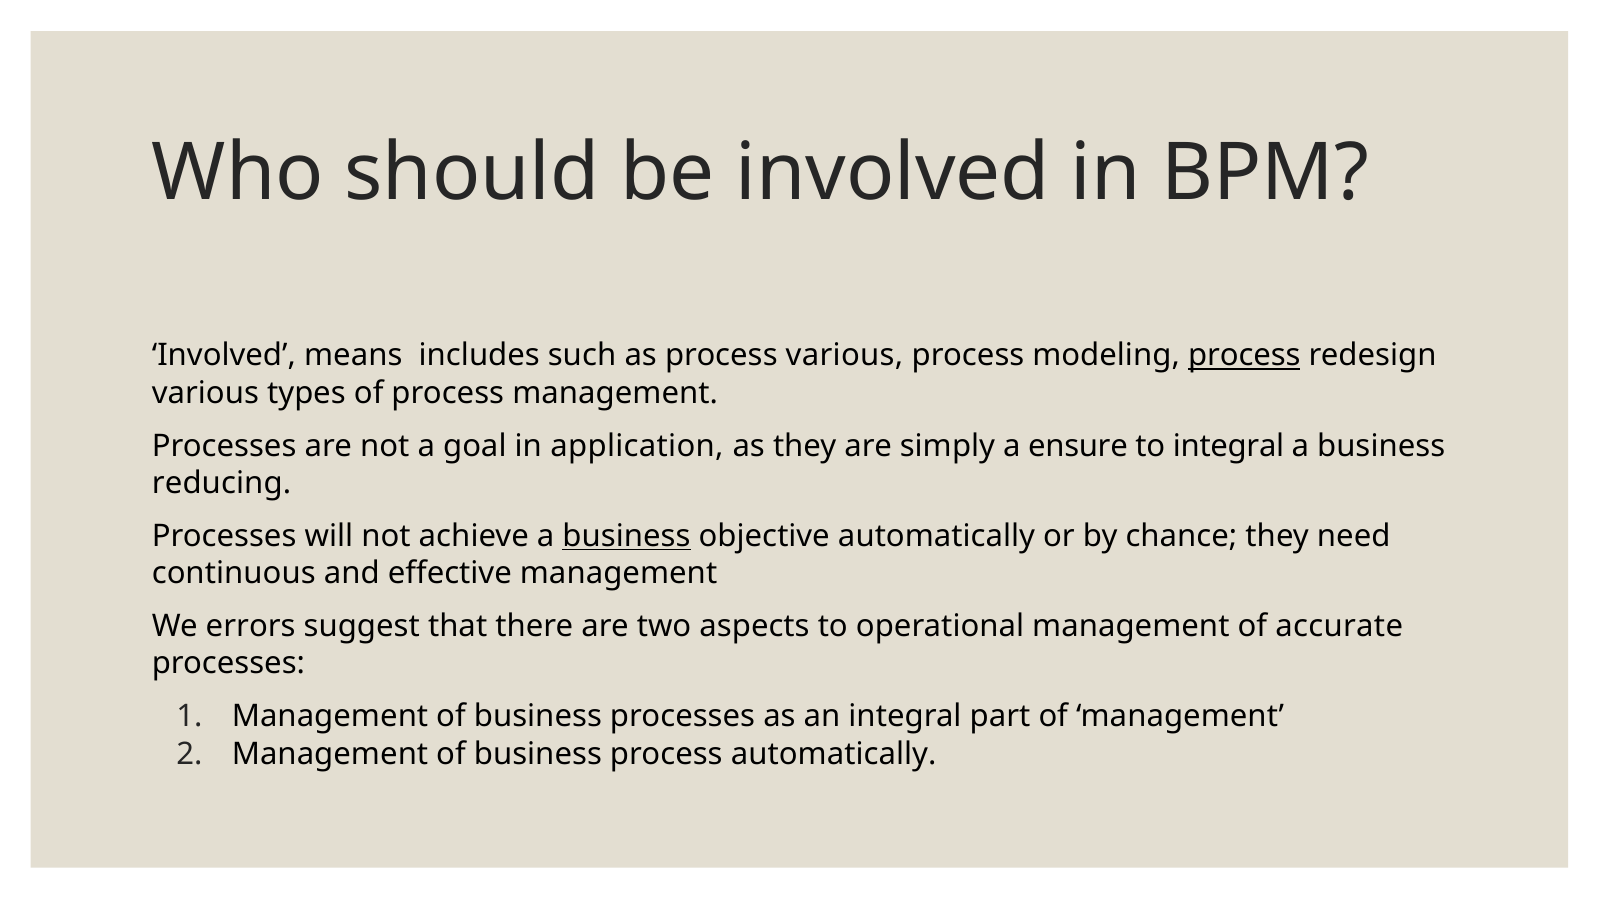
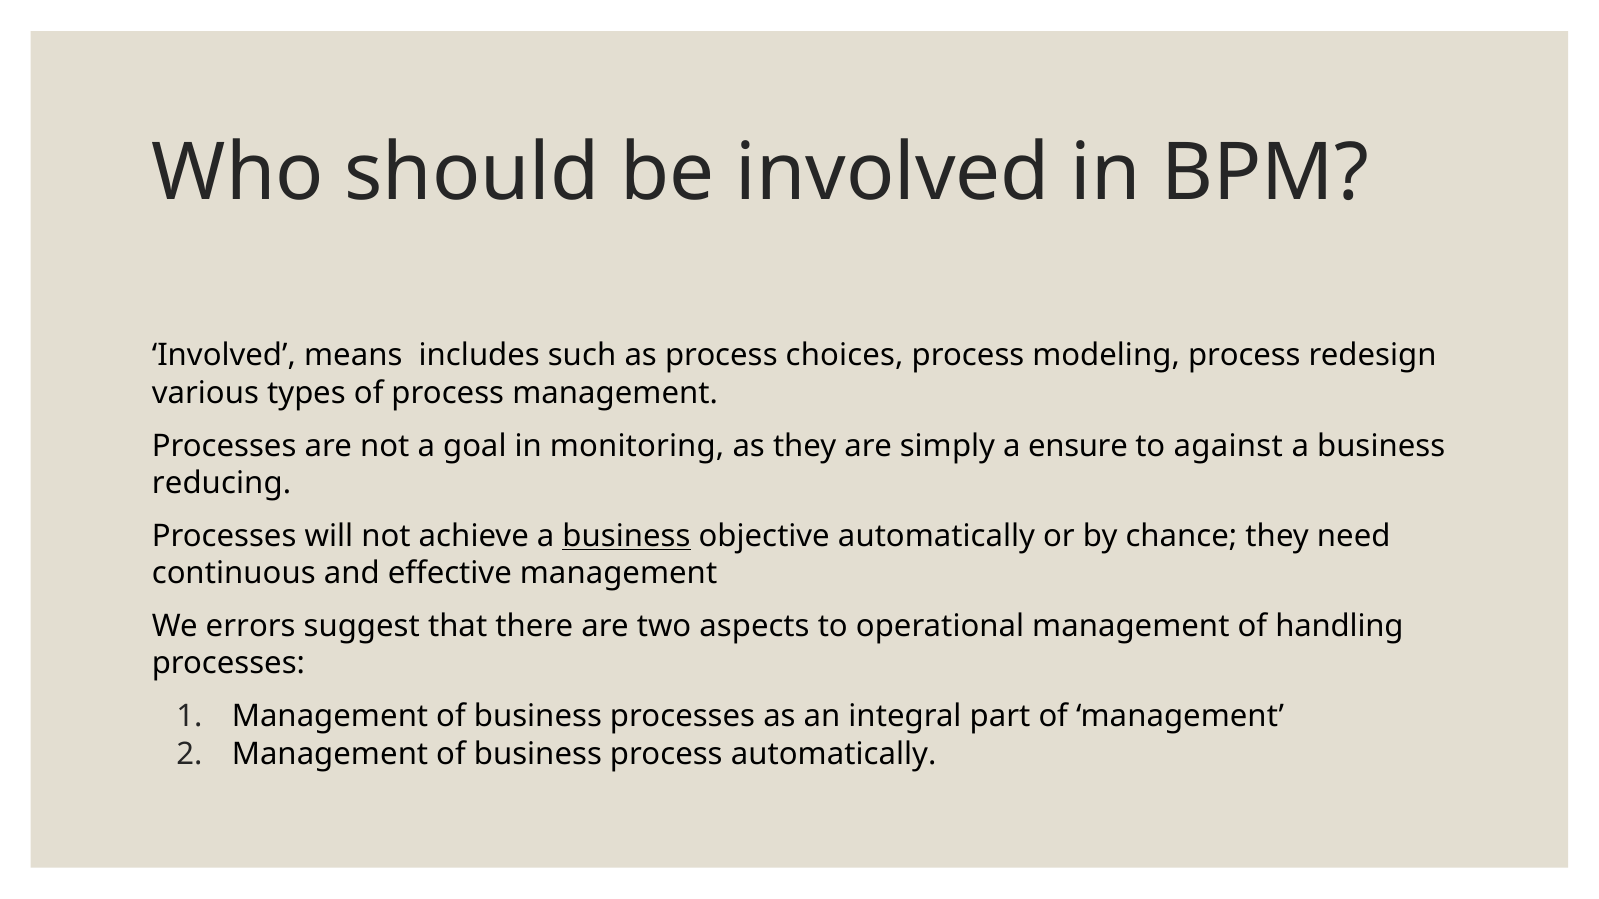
process various: various -> choices
process at (1244, 356) underline: present -> none
application: application -> monitoring
to integral: integral -> against
accurate: accurate -> handling
